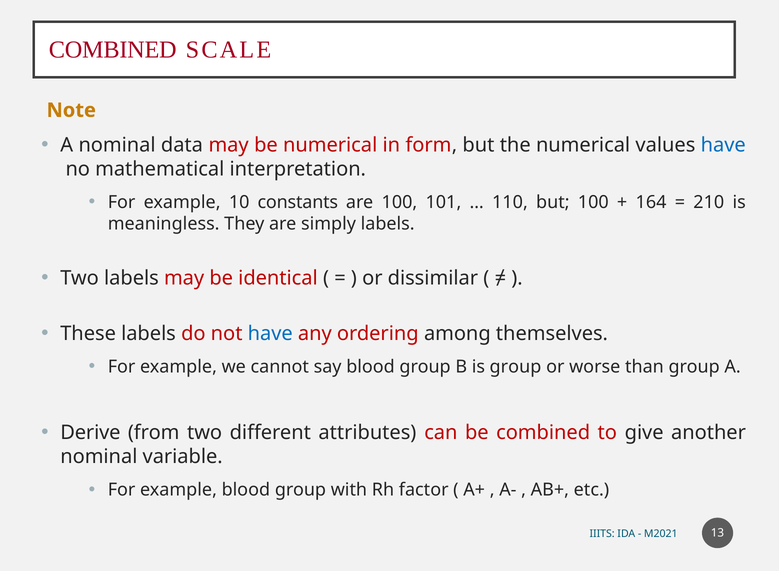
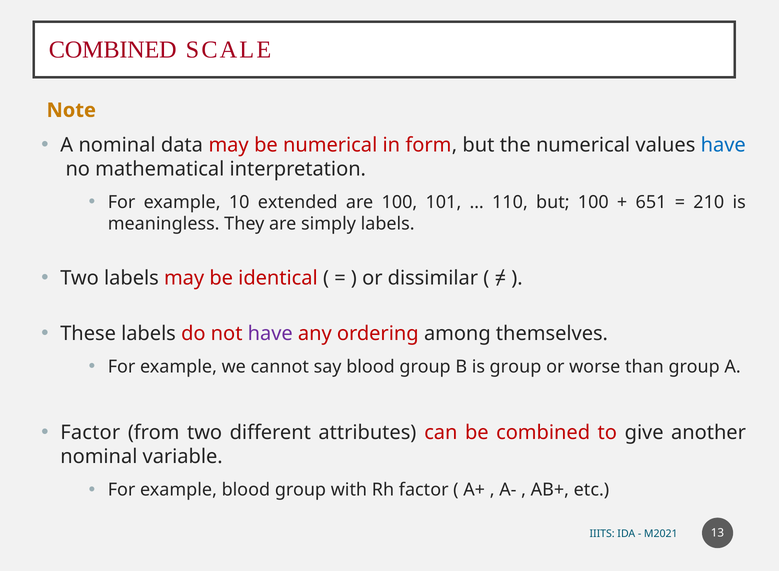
constants: constants -> extended
164: 164 -> 651
have at (270, 333) colour: blue -> purple
Derive at (90, 432): Derive -> Factor
